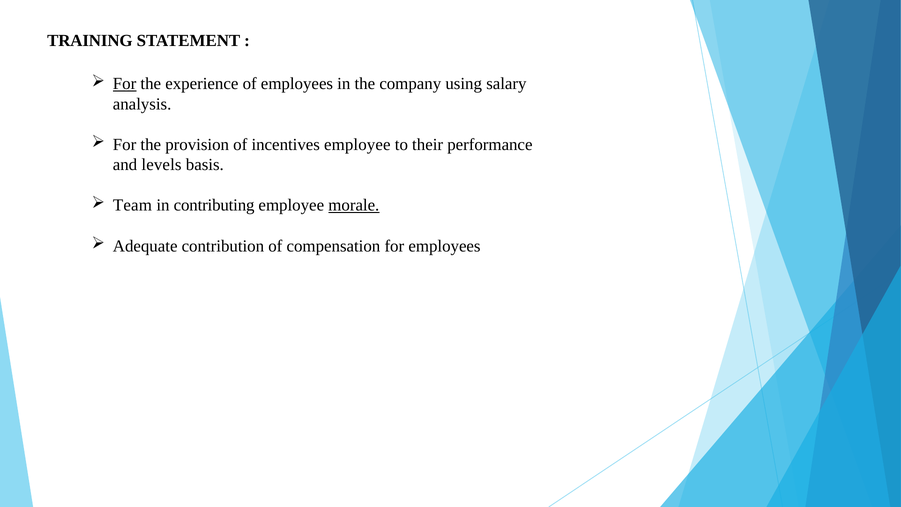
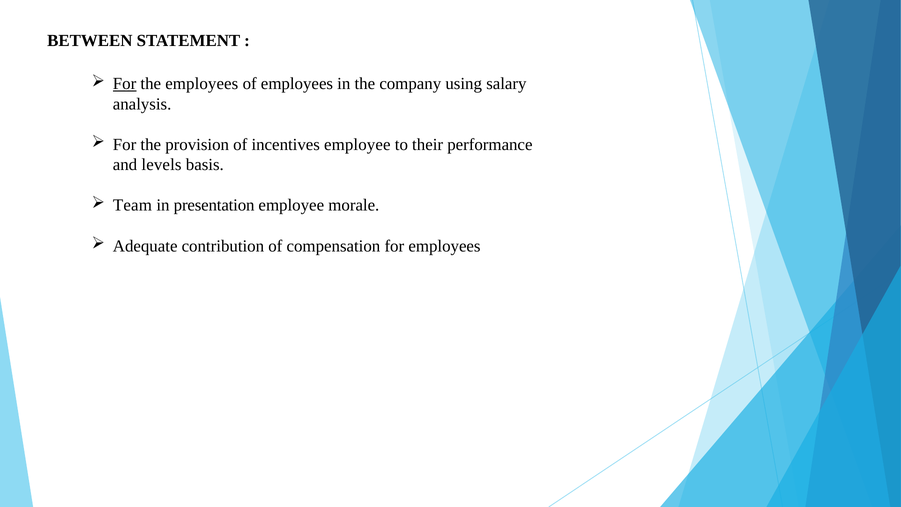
TRAINING: TRAINING -> BETWEEN
the experience: experience -> employees
contributing: contributing -> presentation
morale underline: present -> none
